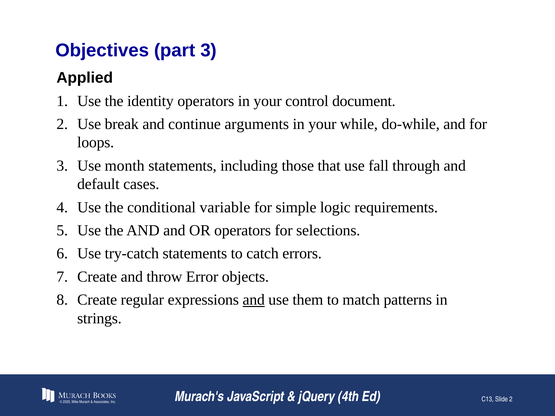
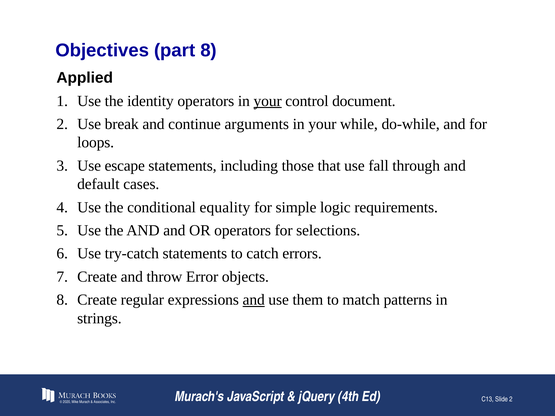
part 3: 3 -> 8
your at (268, 101) underline: none -> present
month: month -> escape
variable: variable -> equality
